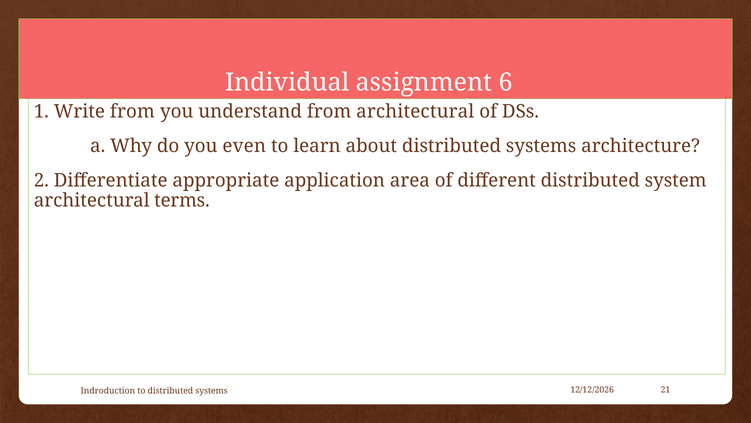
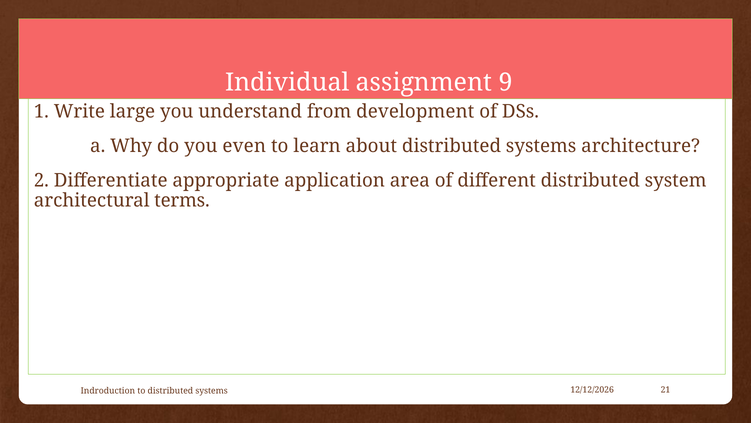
6: 6 -> 9
Write from: from -> large
from architectural: architectural -> development
